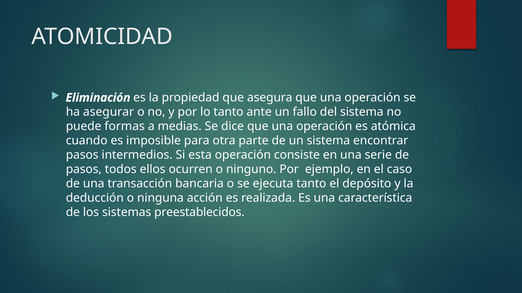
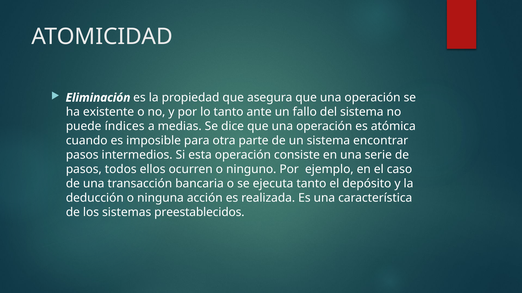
asegurar: asegurar -> existente
formas: formas -> índices
